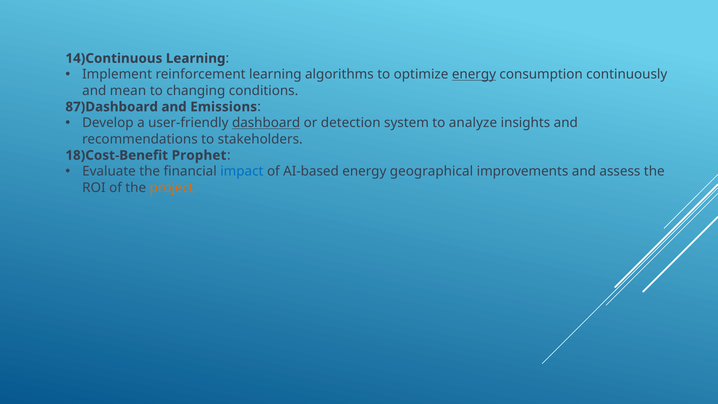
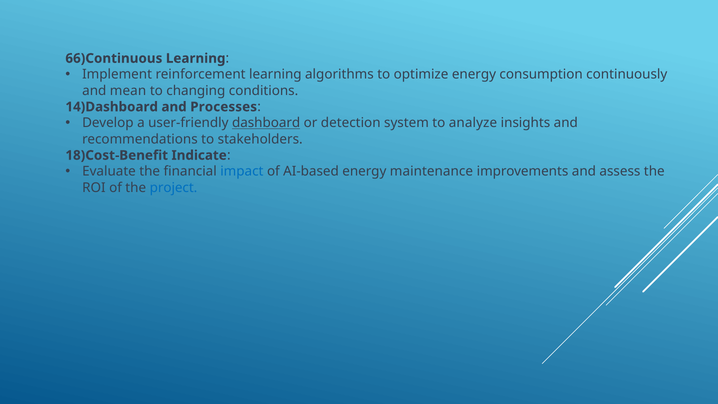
14)Continuous: 14)Continuous -> 66)Continuous
energy at (474, 75) underline: present -> none
87)Dashboard: 87)Dashboard -> 14)Dashboard
Emissions: Emissions -> Processes
Prophet: Prophet -> Indicate
geographical: geographical -> maintenance
project colour: orange -> blue
